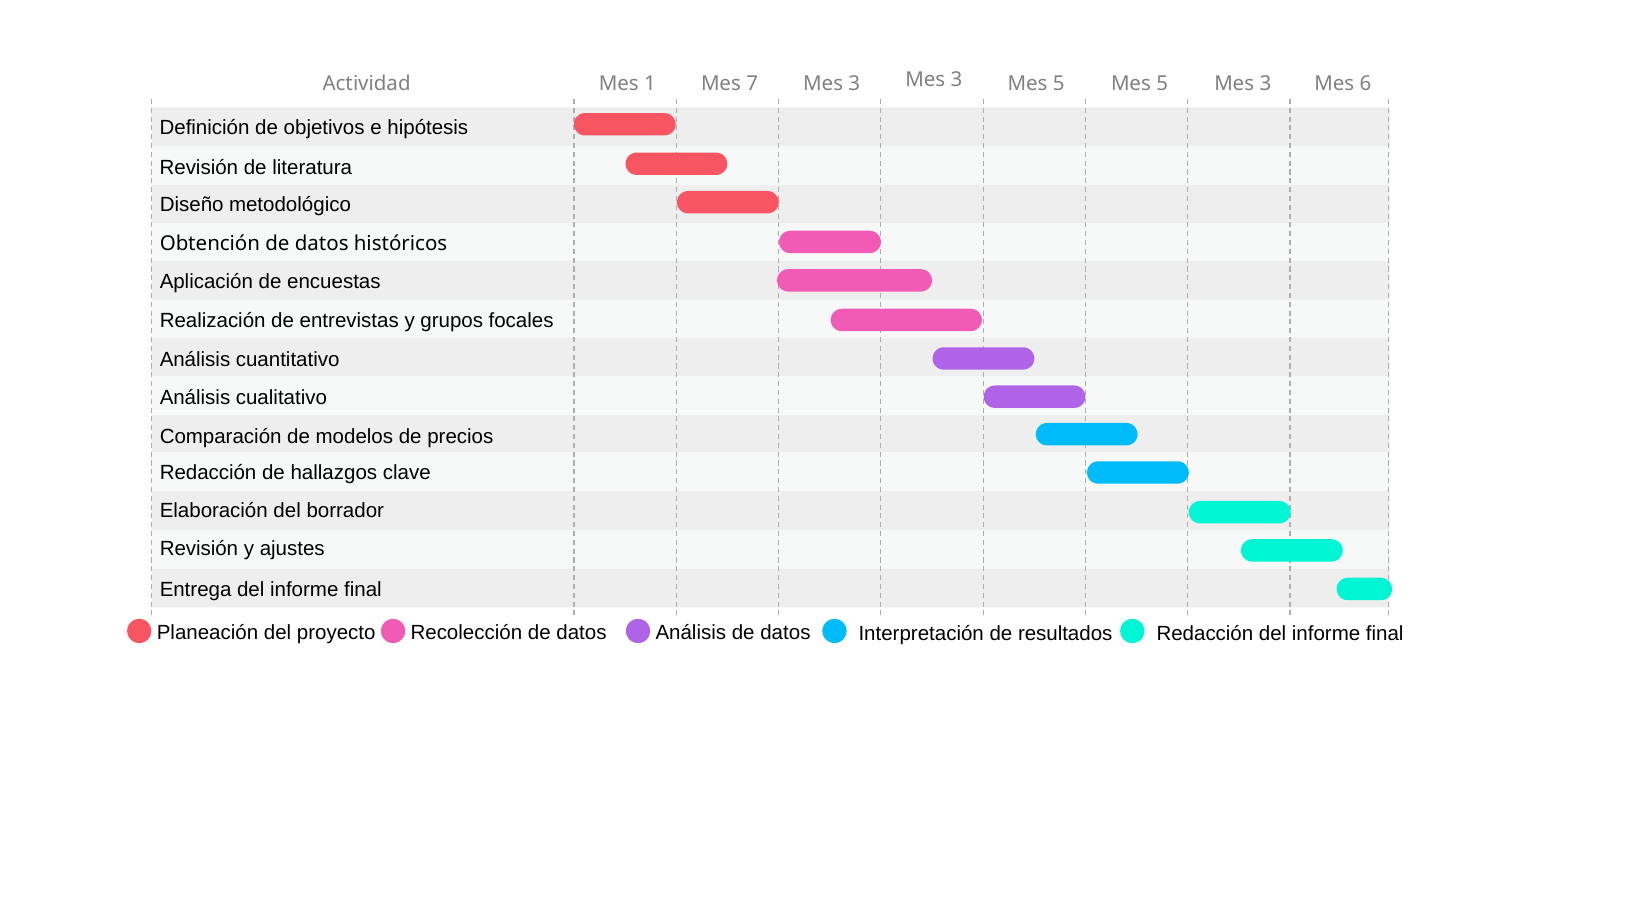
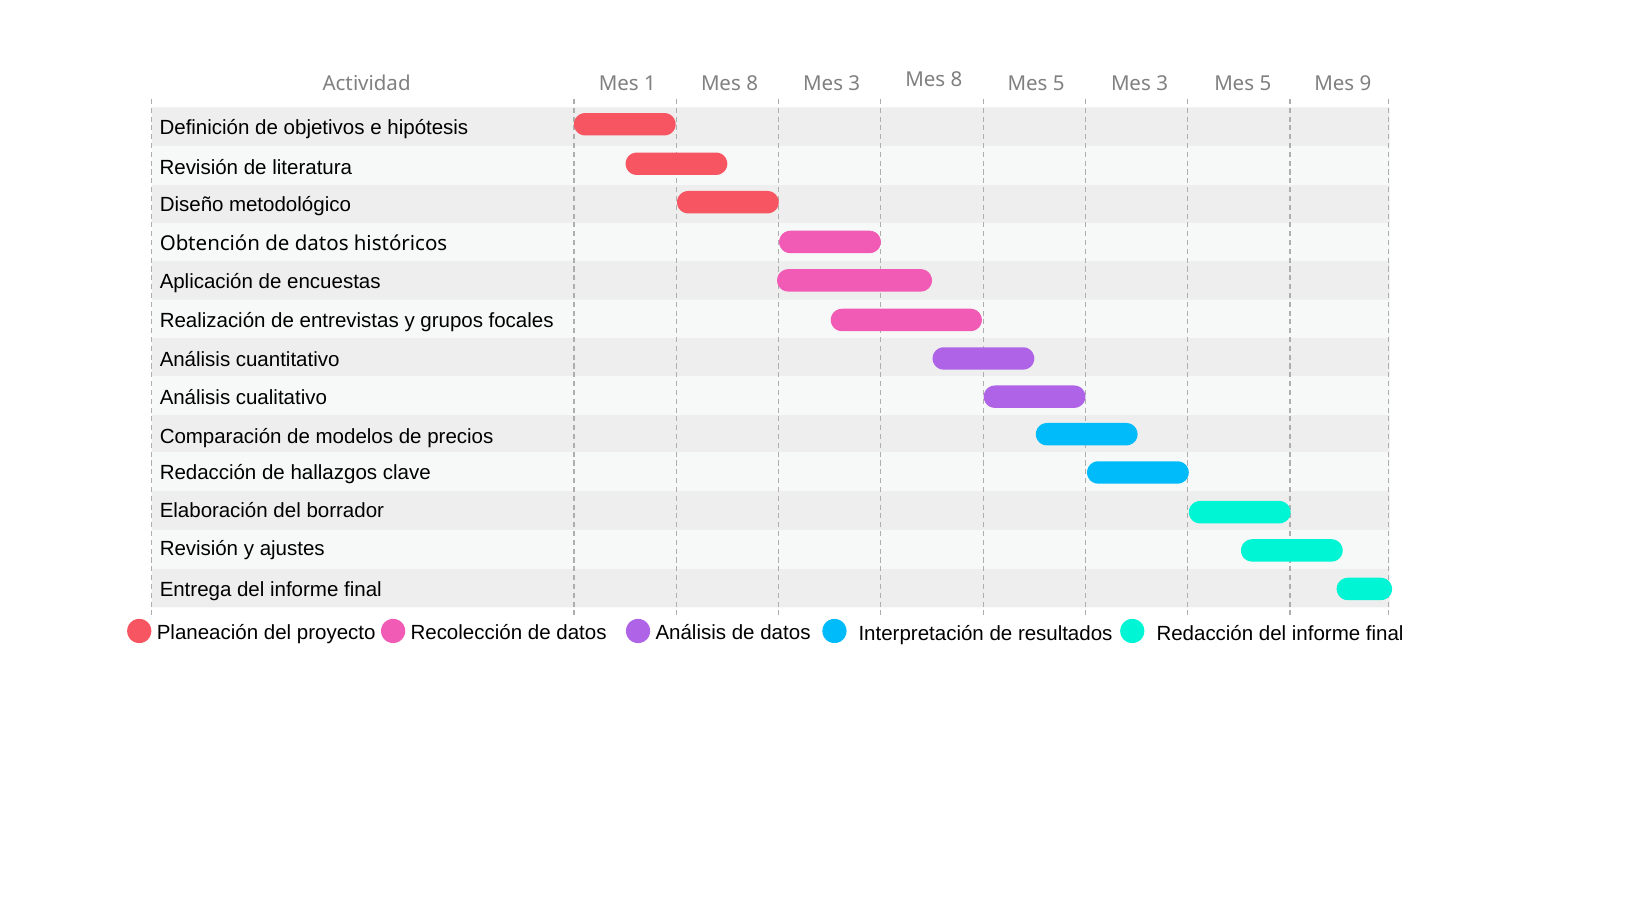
1 Mes 7: 7 -> 8
3 Mes 3: 3 -> 8
5 Mes 5: 5 -> 3
3 at (1265, 84): 3 -> 5
6: 6 -> 9
